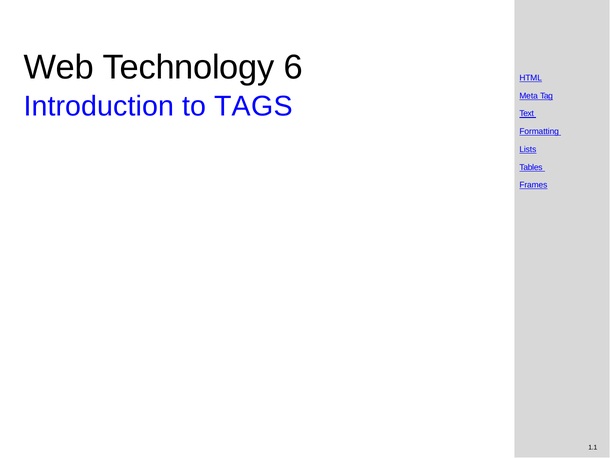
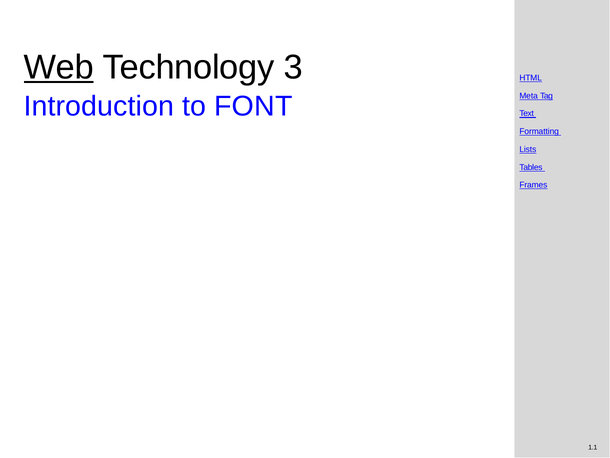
Web underline: none -> present
6: 6 -> 3
TAGS: TAGS -> FONT
